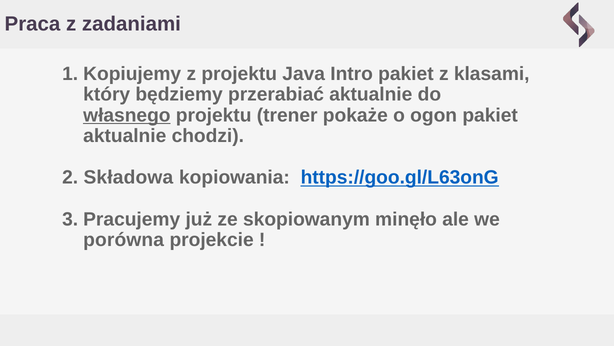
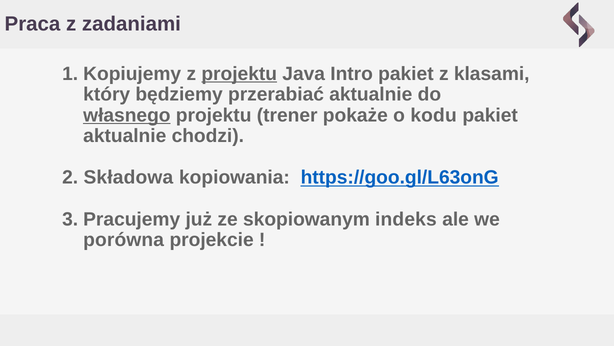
projektu at (239, 74) underline: none -> present
ogon: ogon -> kodu
minęło: minęło -> indeks
